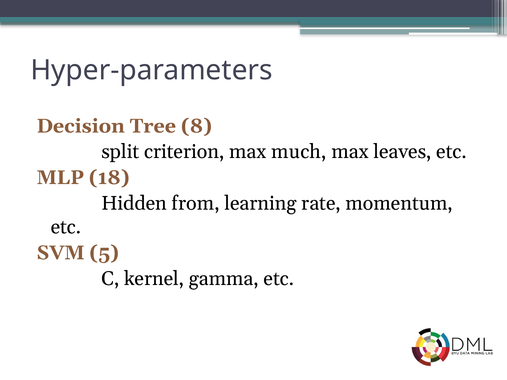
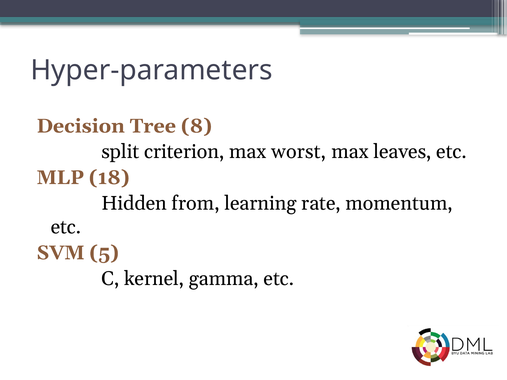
much: much -> worst
